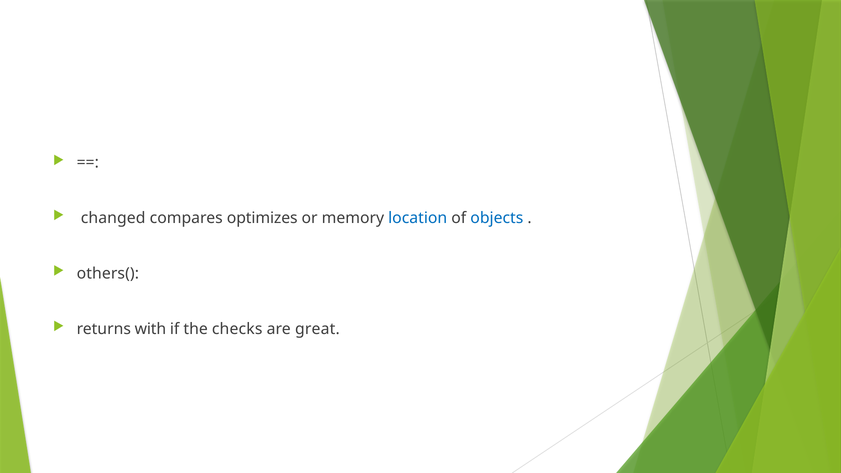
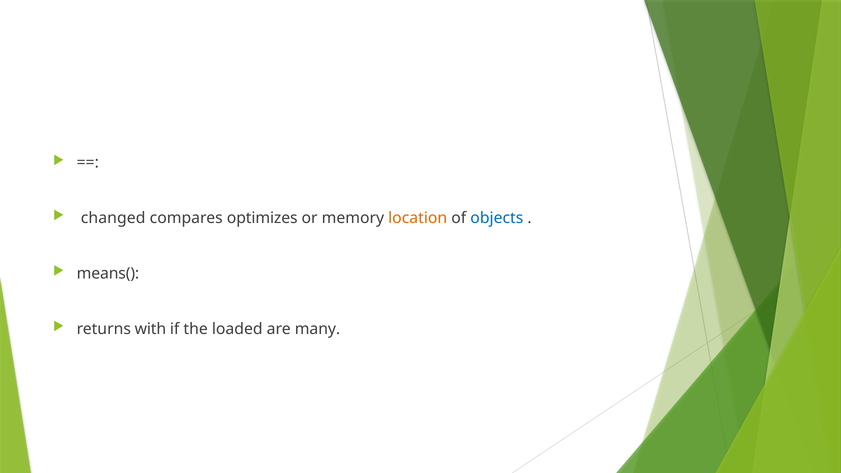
location colour: blue -> orange
others(: others( -> means(
checks: checks -> loaded
great: great -> many
